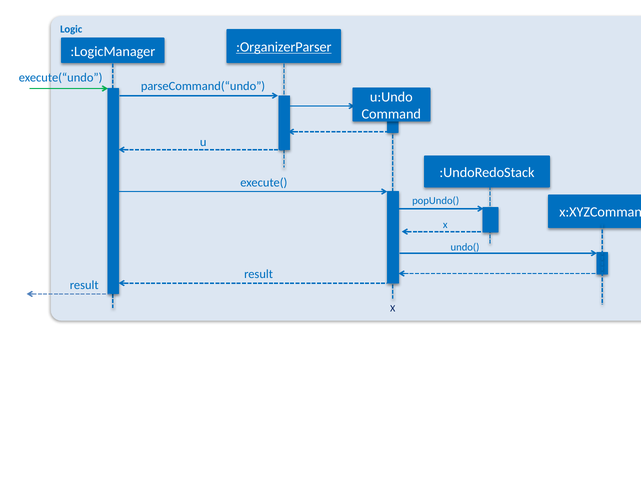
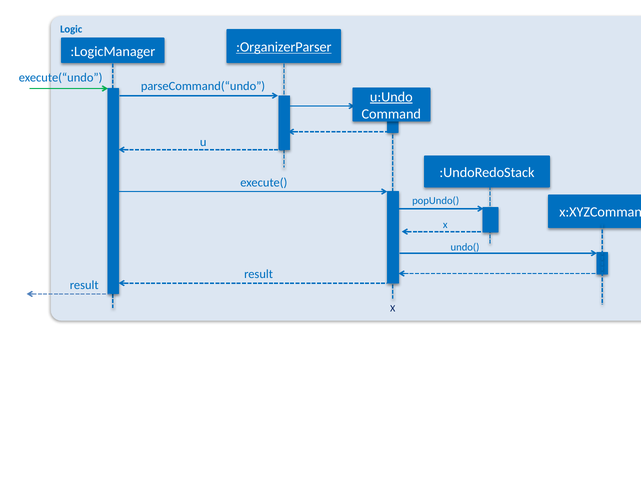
u:Undo underline: none -> present
